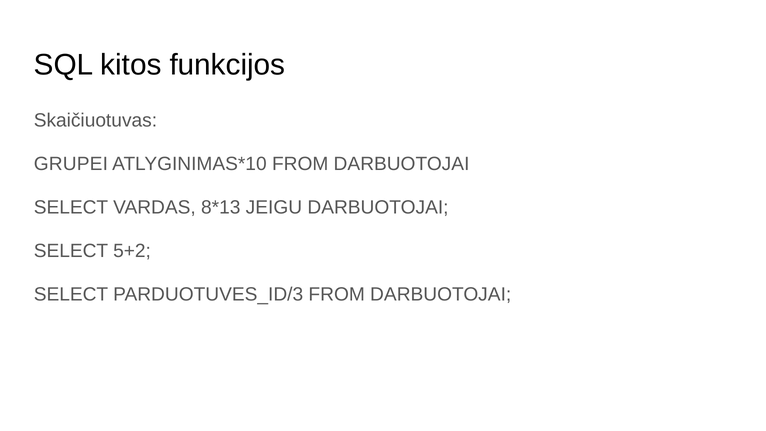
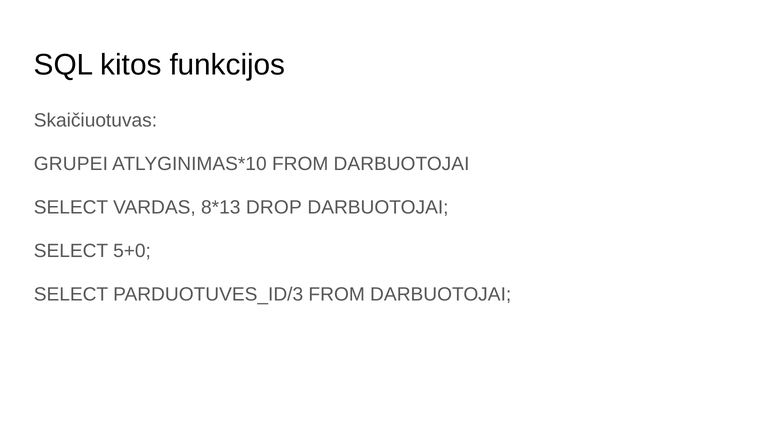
JEIGU: JEIGU -> DROP
5+2: 5+2 -> 5+0
